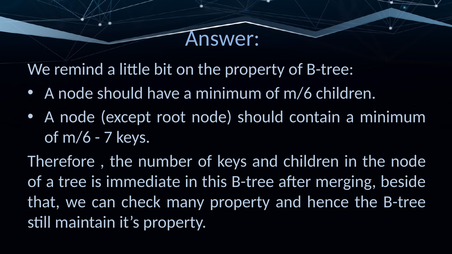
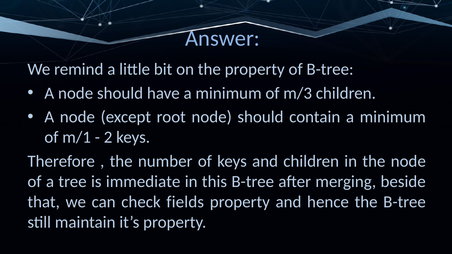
m/6 at (298, 93): m/6 -> m/3
m/6 at (77, 138): m/6 -> m/1
7: 7 -> 2
many: many -> fields
